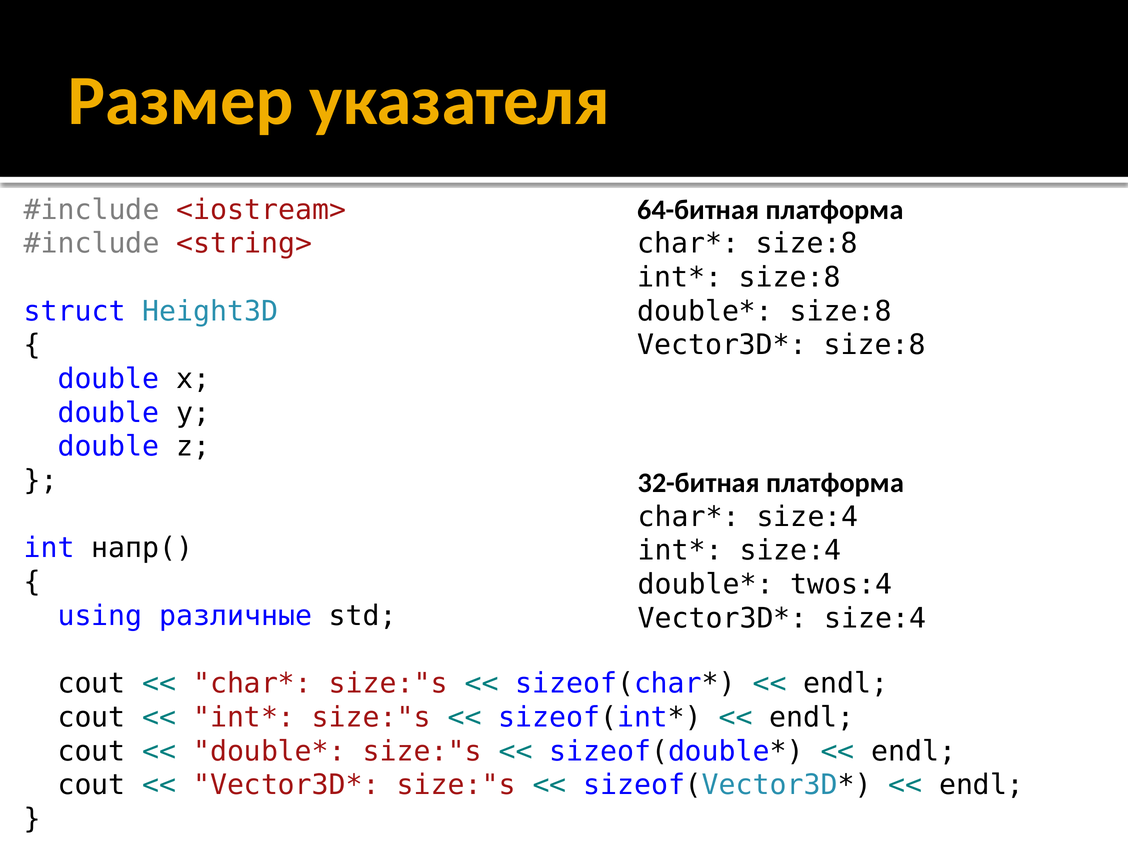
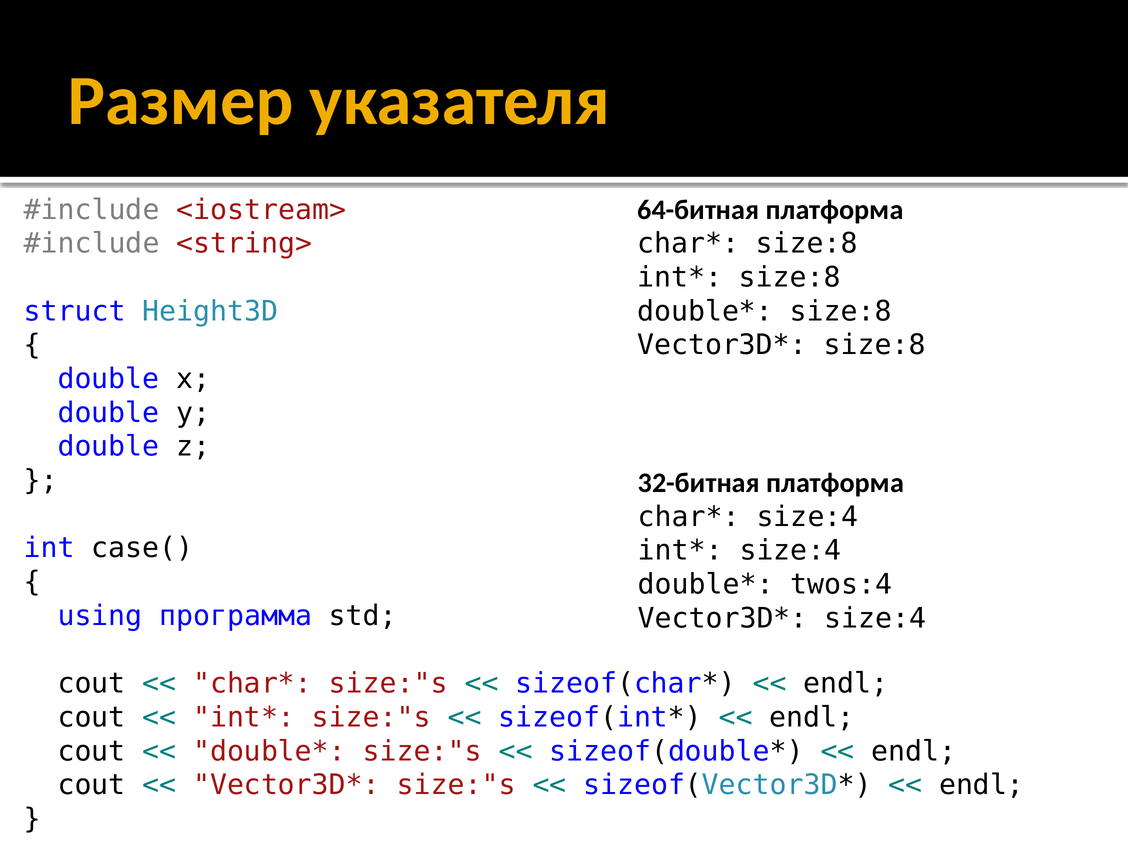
напр(: напр( -> case(
различные: различные -> программа
